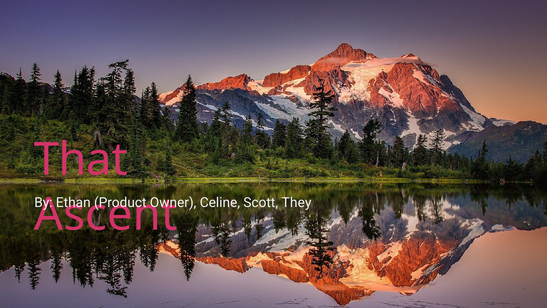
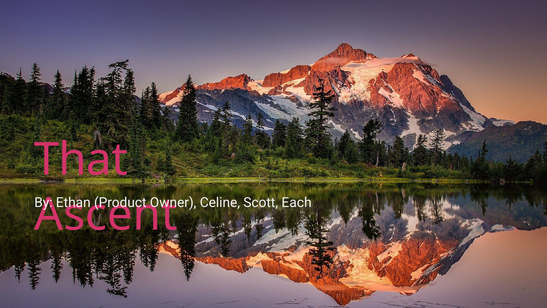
They: They -> Each
